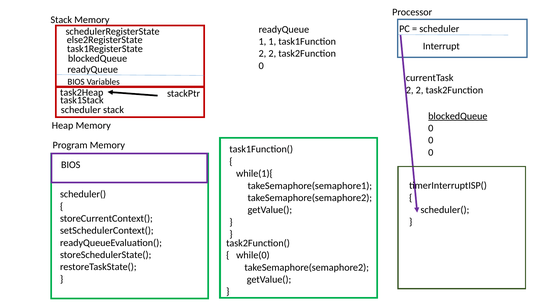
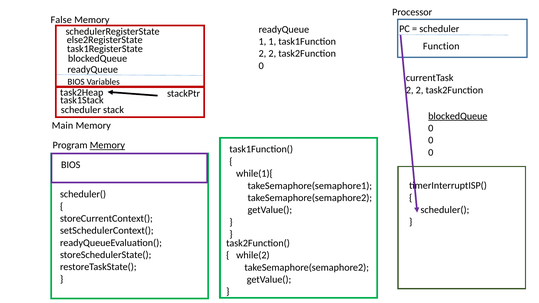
Stack at (61, 20): Stack -> False
Interrupt: Interrupt -> Function
Heap: Heap -> Main
Memory at (107, 145) underline: none -> present
while(0: while(0 -> while(2
